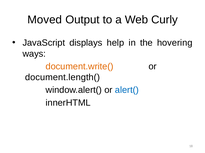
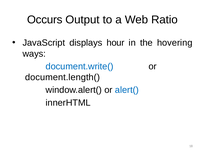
Moved: Moved -> Occurs
Curly: Curly -> Ratio
help: help -> hour
document.write( colour: orange -> blue
